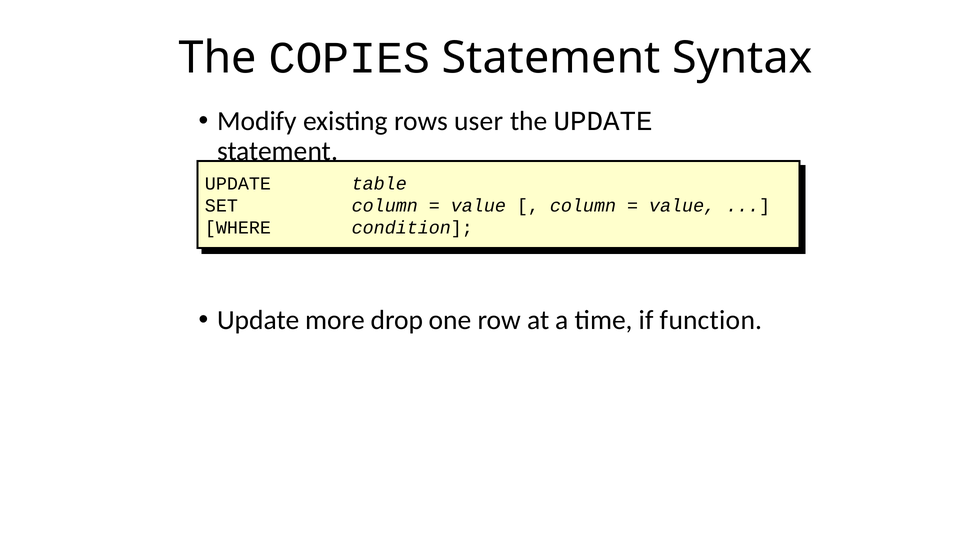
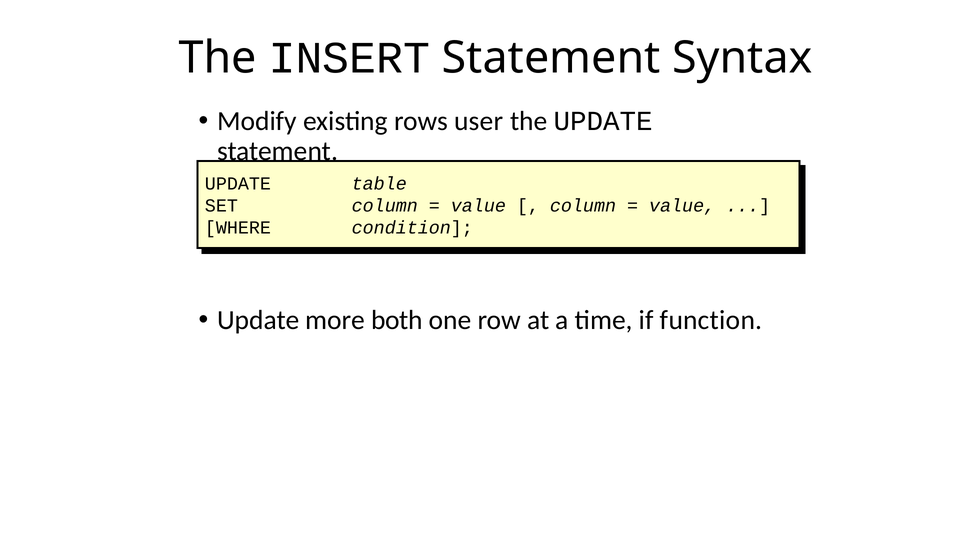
COPIES: COPIES -> INSERT
drop: drop -> both
